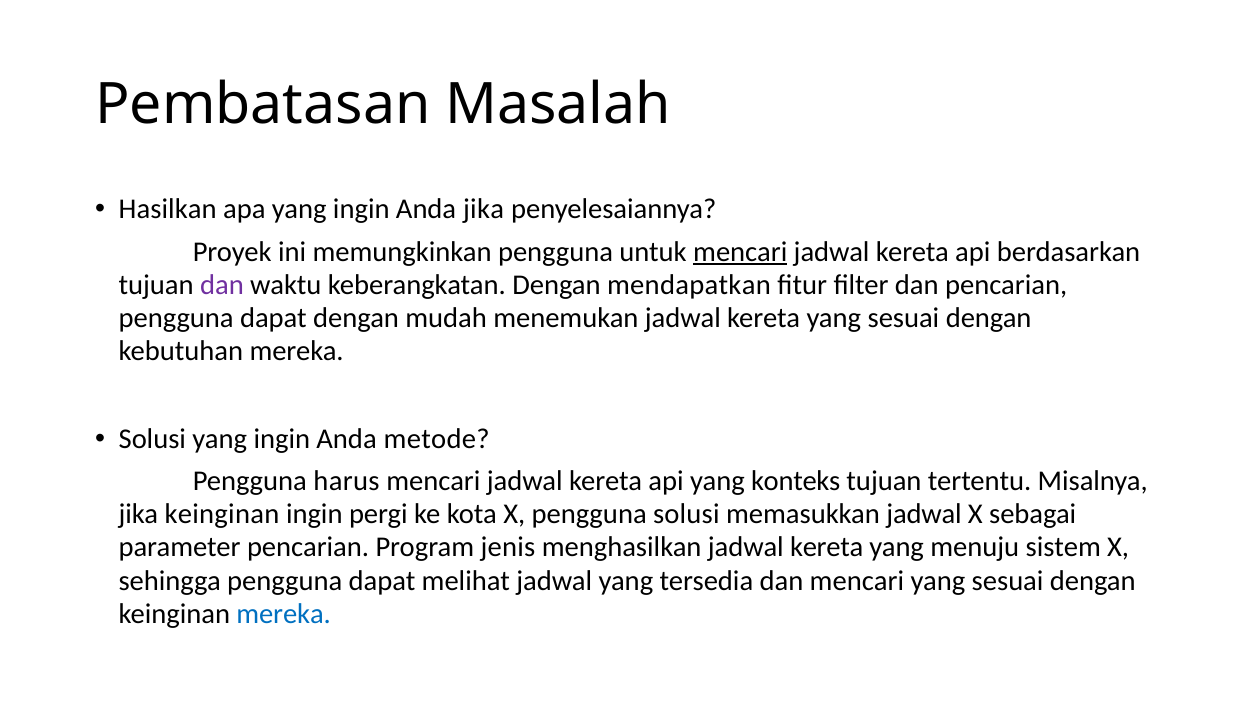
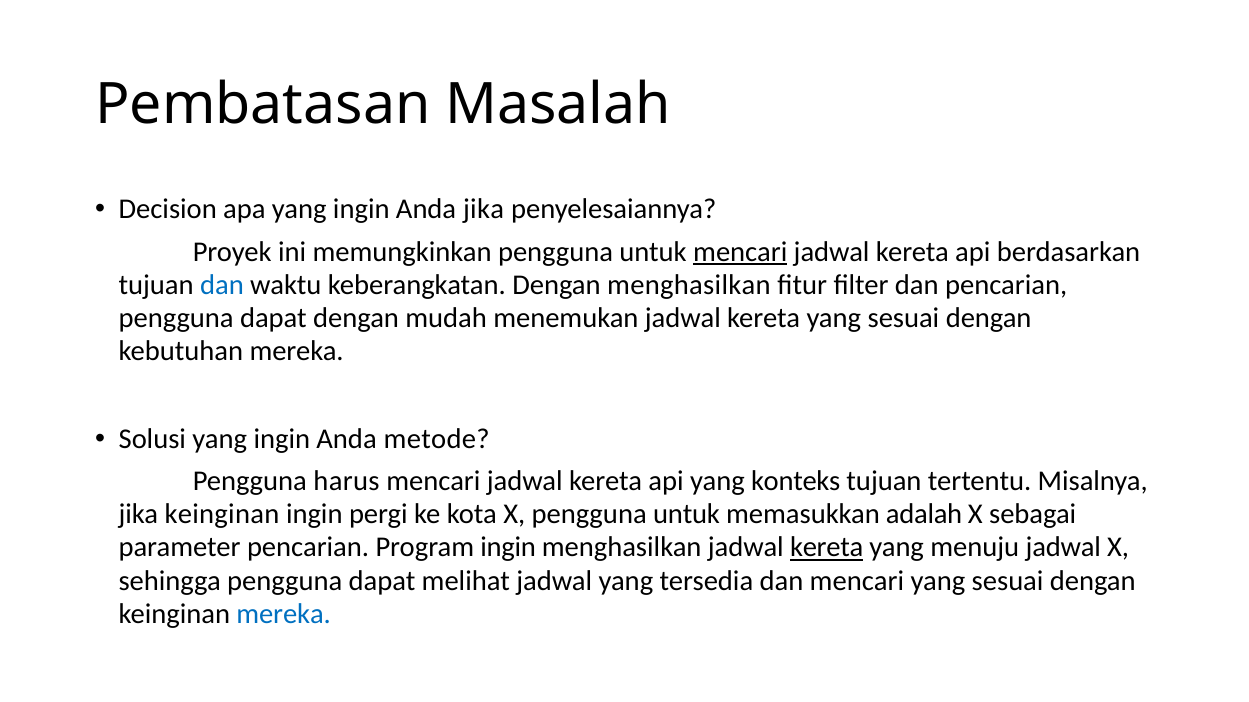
Hasilkan: Hasilkan -> Decision
dan at (222, 285) colour: purple -> blue
Dengan mendapatkan: mendapatkan -> menghasilkan
X pengguna solusi: solusi -> untuk
memasukkan jadwal: jadwal -> adalah
Program jenis: jenis -> ingin
kereta at (827, 548) underline: none -> present
menuju sistem: sistem -> jadwal
